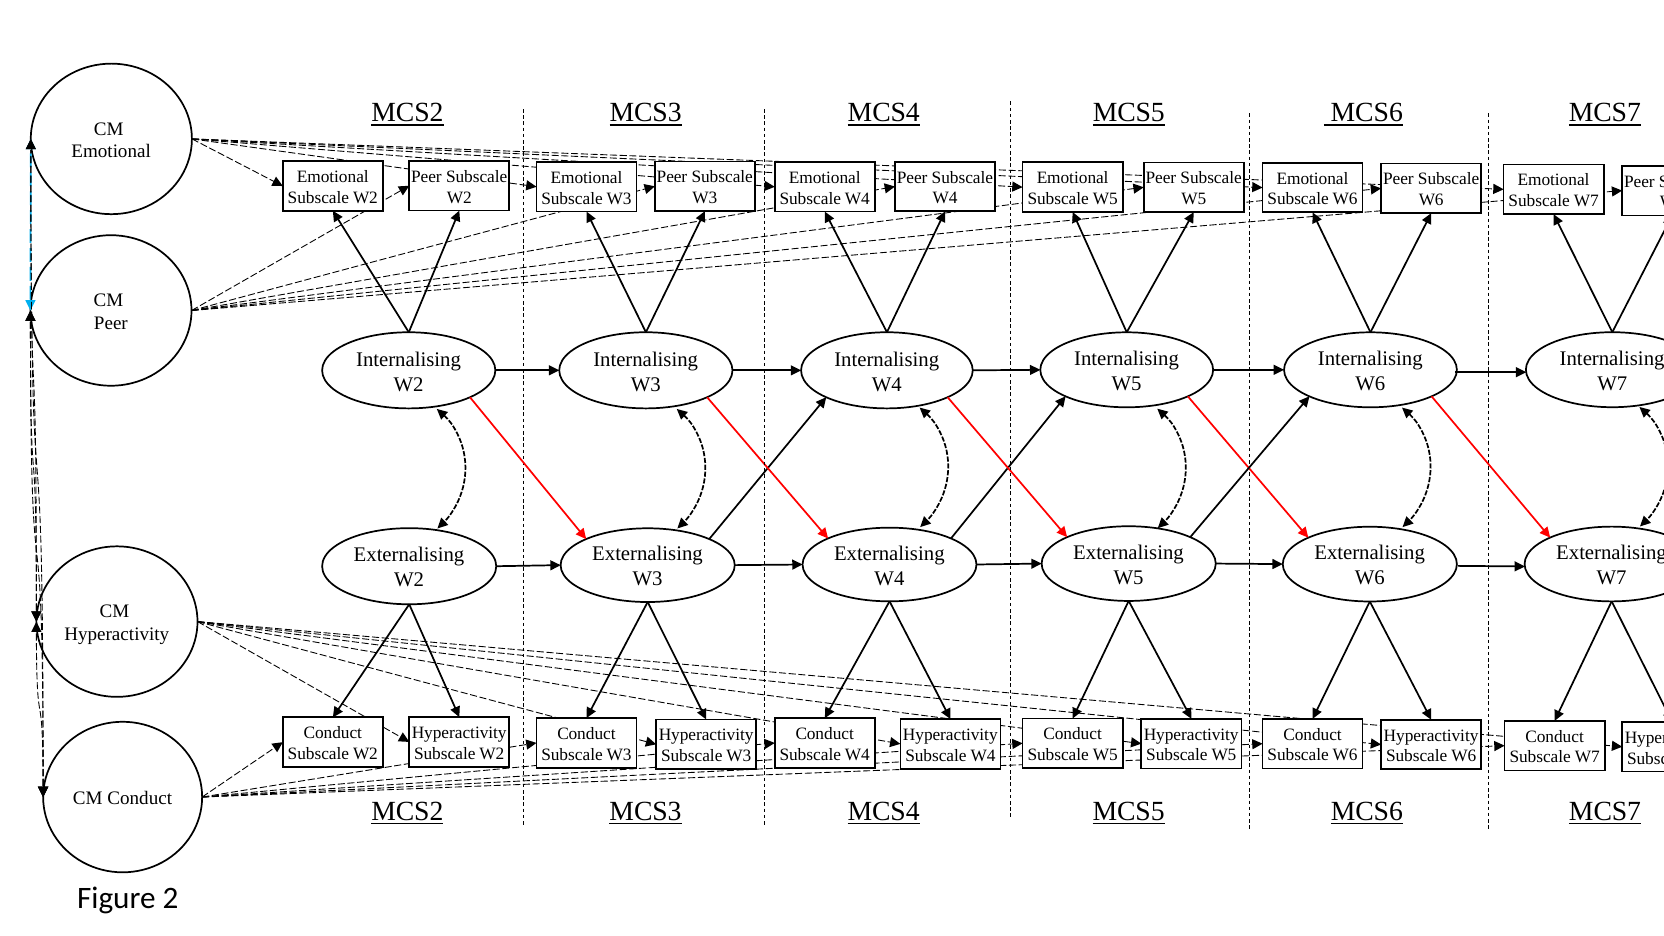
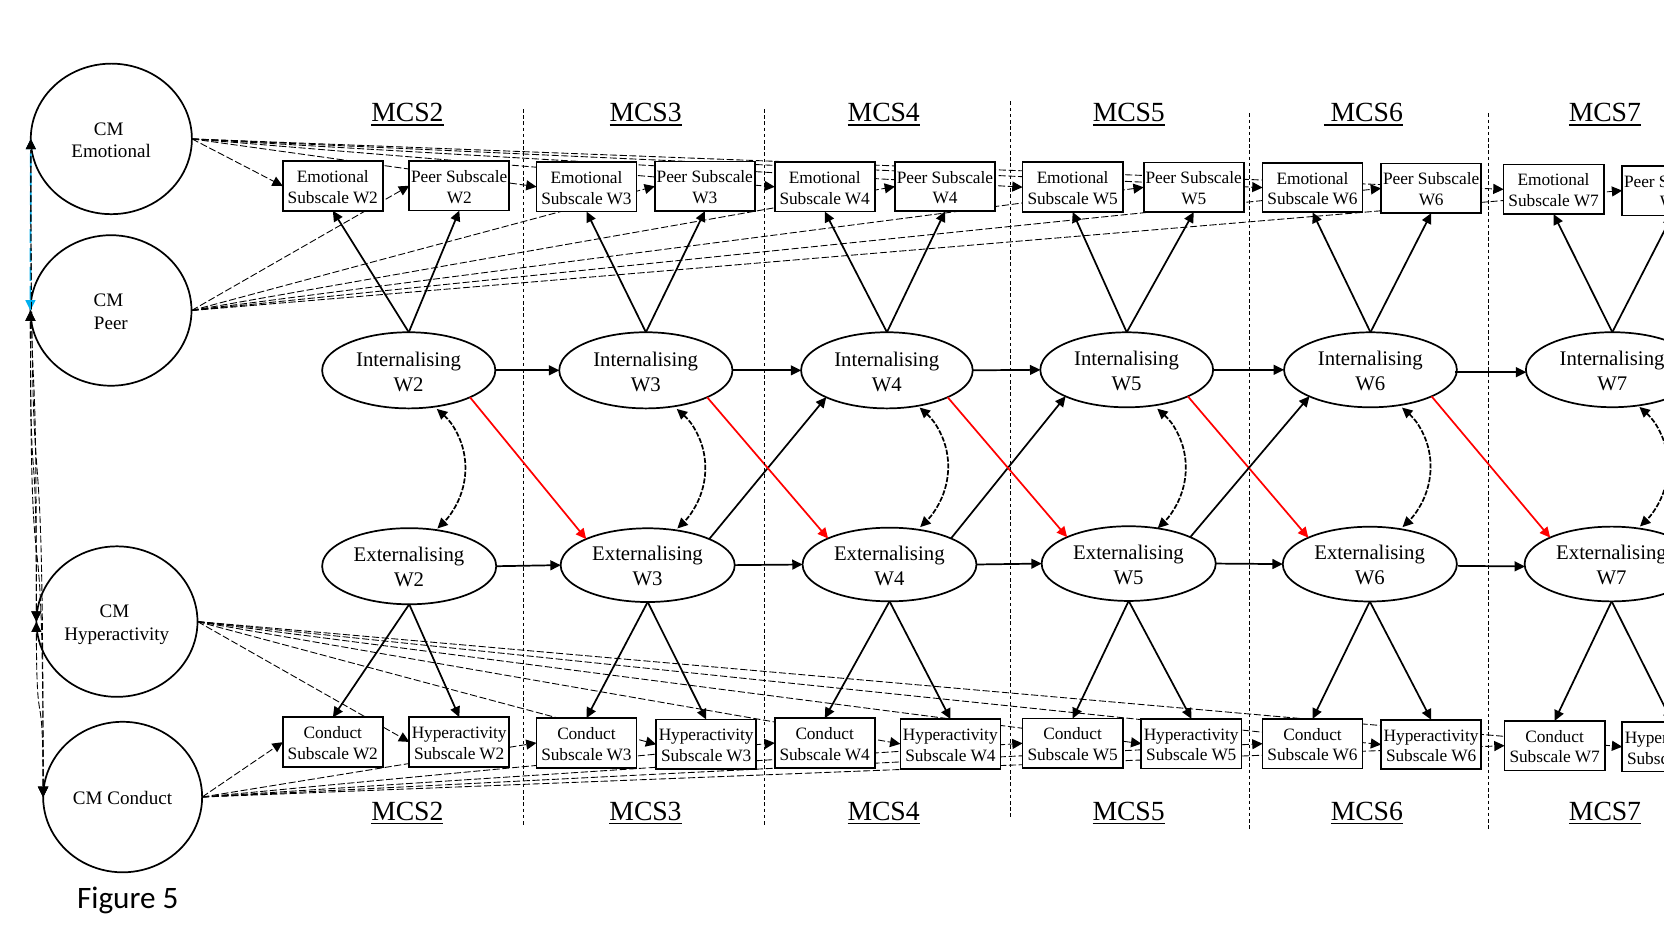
2: 2 -> 5
